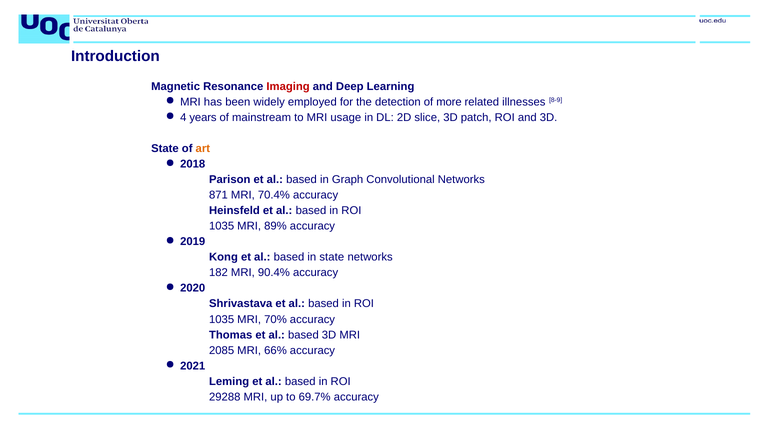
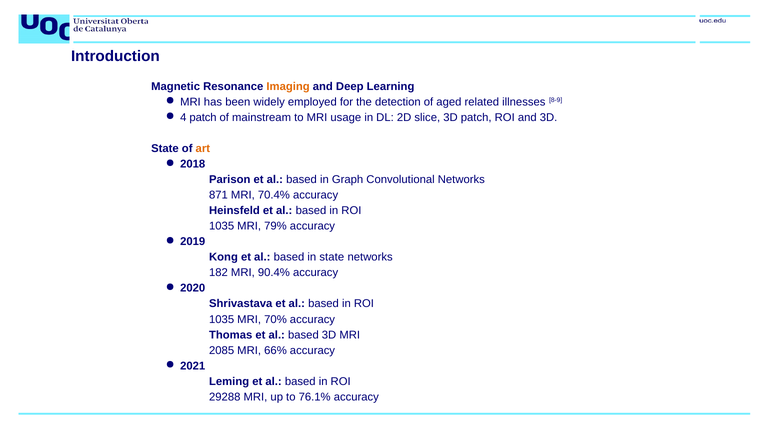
Imaging colour: red -> orange
more: more -> aged
4 years: years -> patch
89%: 89% -> 79%
69.7%: 69.7% -> 76.1%
